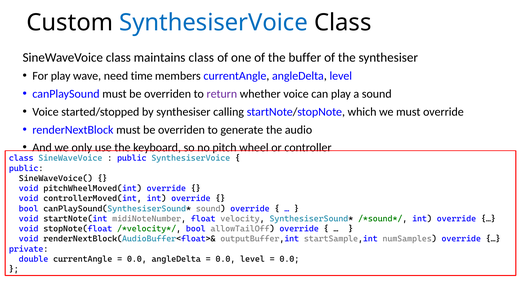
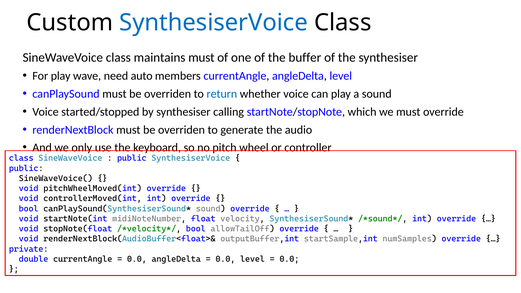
maintains class: class -> must
time: time -> auto
return colour: purple -> blue
